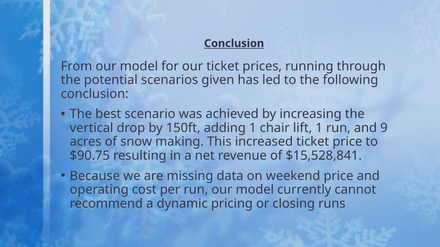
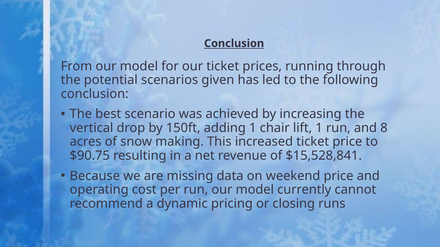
9: 9 -> 8
